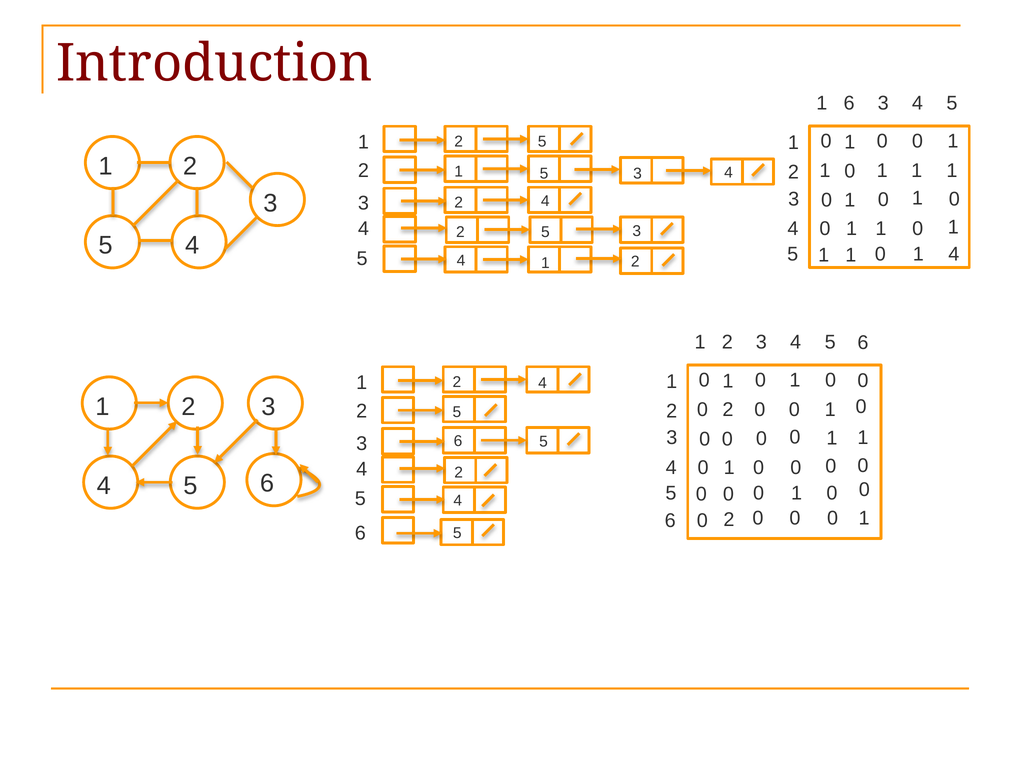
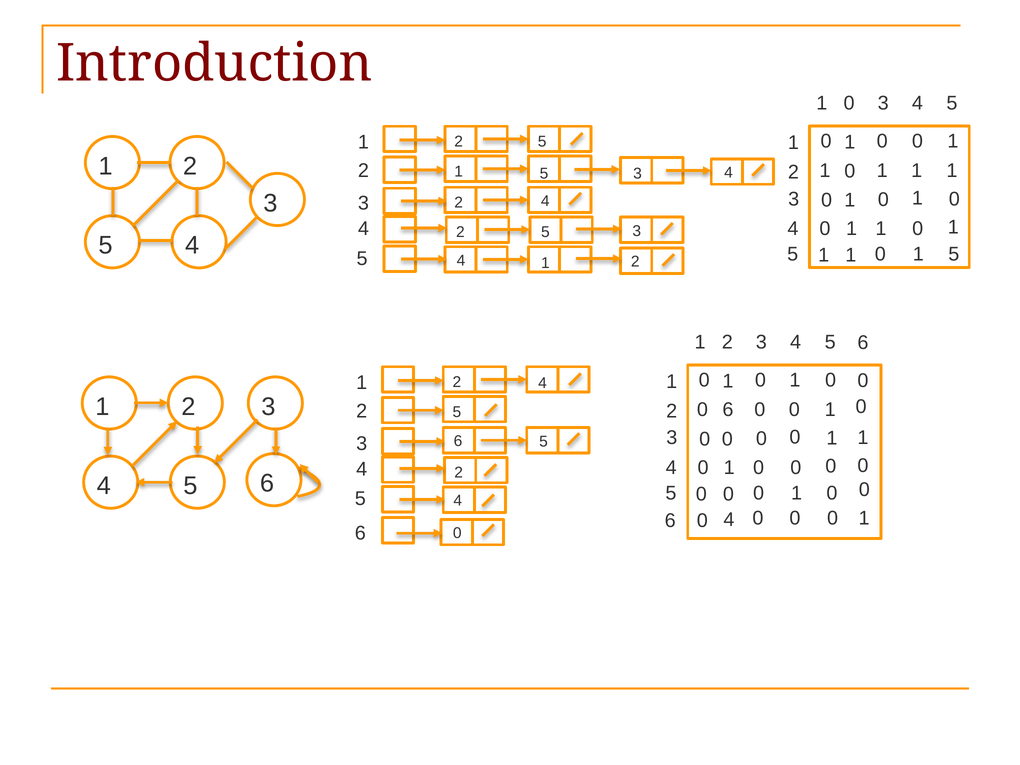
6 at (849, 103): 6 -> 0
0 4: 4 -> 5
2 at (728, 410): 2 -> 6
6 0 2: 2 -> 4
5 at (457, 533): 5 -> 0
